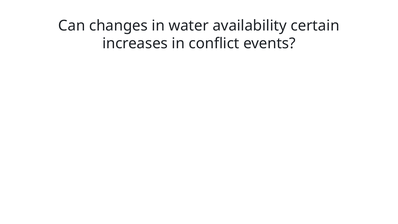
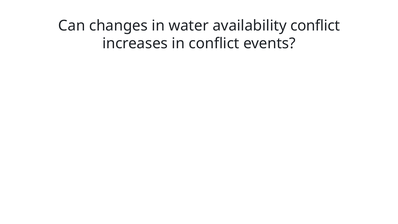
availability certain: certain -> conflict
